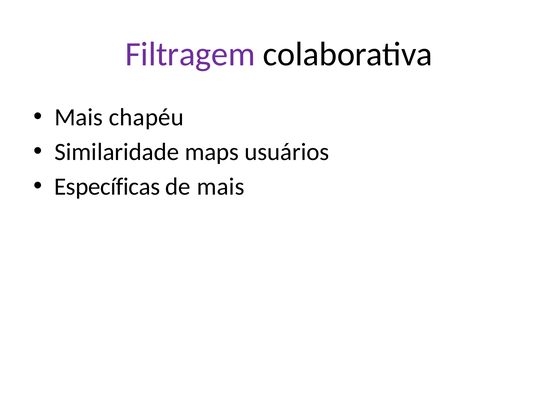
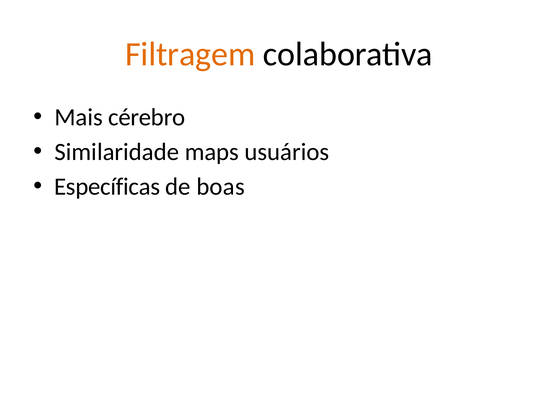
Filtragem colour: purple -> orange
chapéu: chapéu -> cérebro
de mais: mais -> boas
